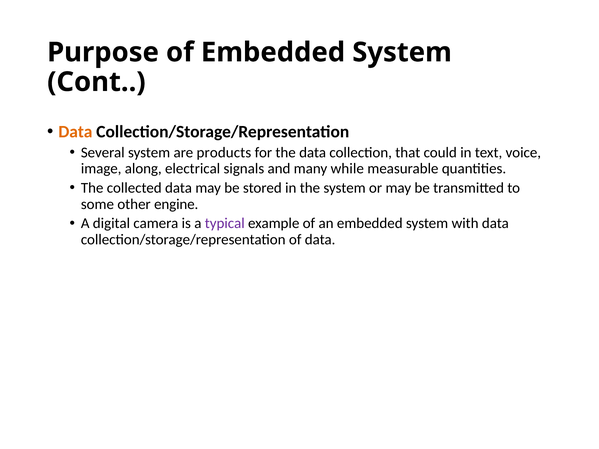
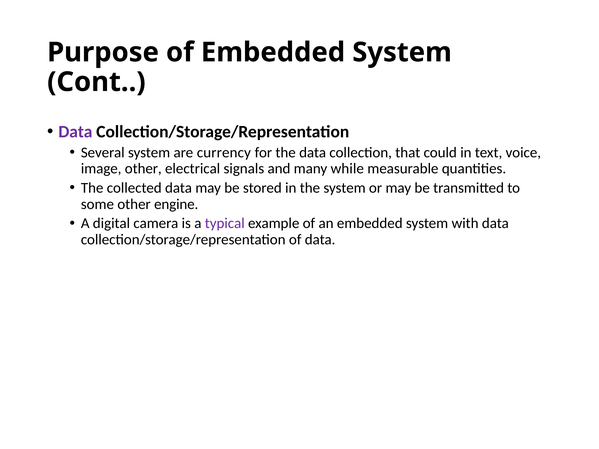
Data at (75, 132) colour: orange -> purple
products: products -> currency
image along: along -> other
